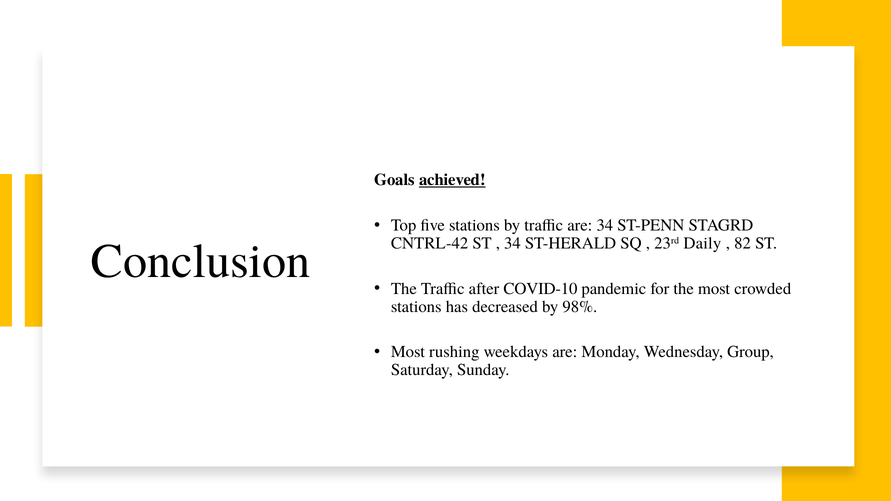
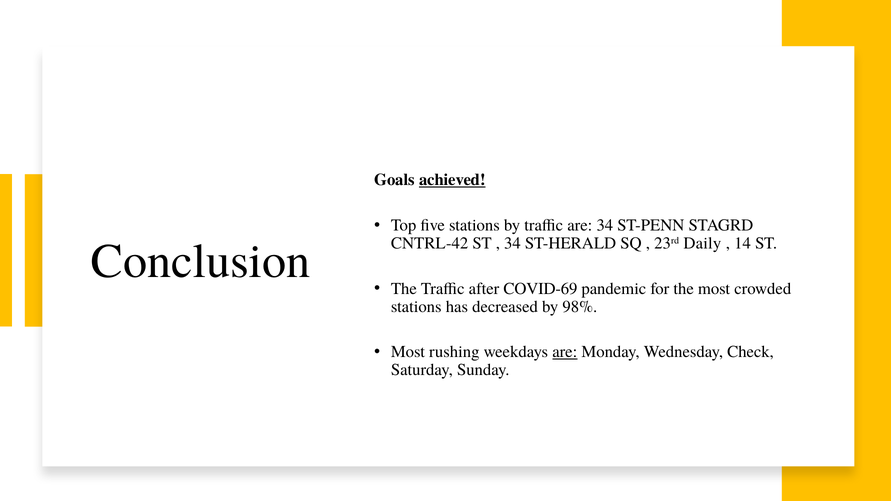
82: 82 -> 14
COVID-10: COVID-10 -> COVID-69
are at (565, 352) underline: none -> present
Group: Group -> Check
